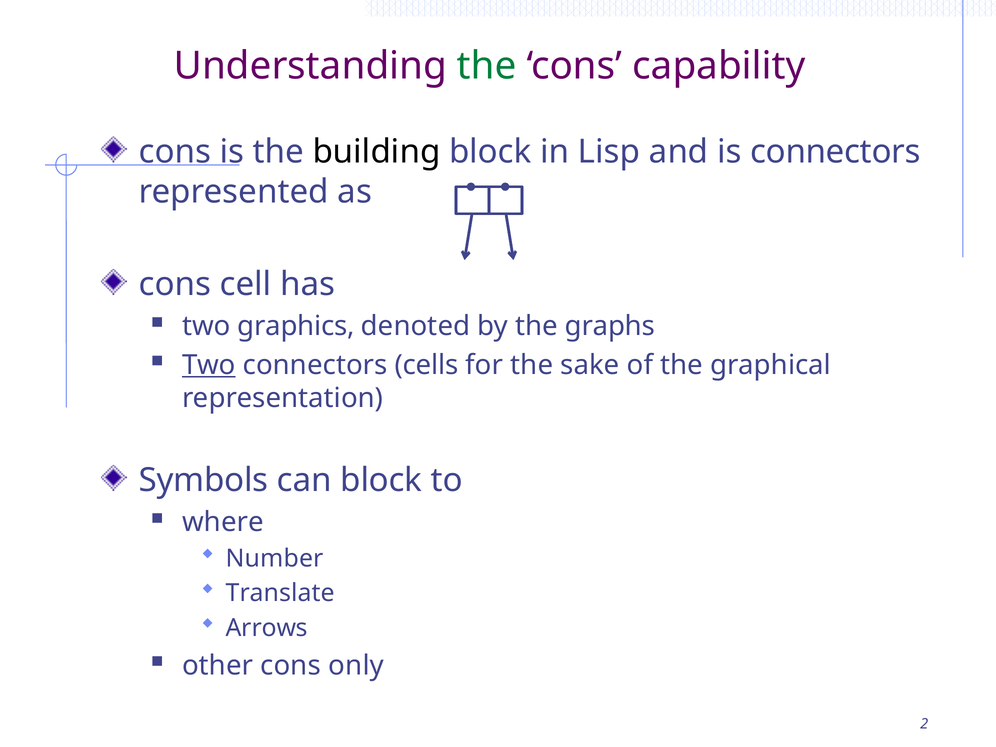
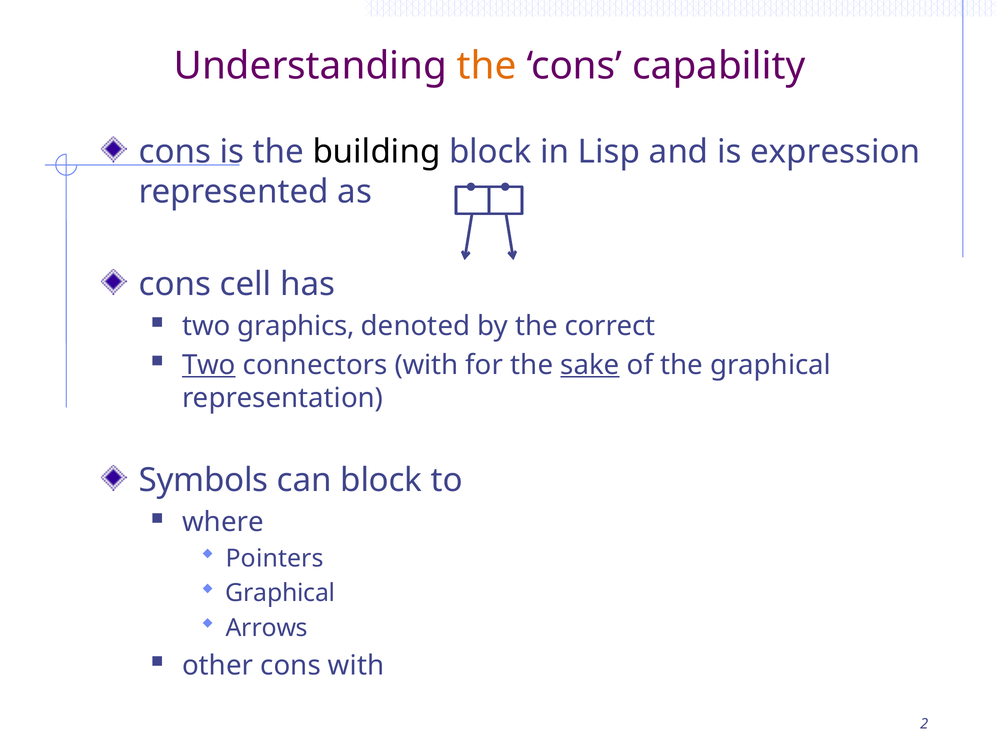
the at (487, 66) colour: green -> orange
is connectors: connectors -> expression
graphs: graphs -> correct
connectors cells: cells -> with
sake underline: none -> present
Number: Number -> Pointers
Translate at (280, 593): Translate -> Graphical
cons only: only -> with
